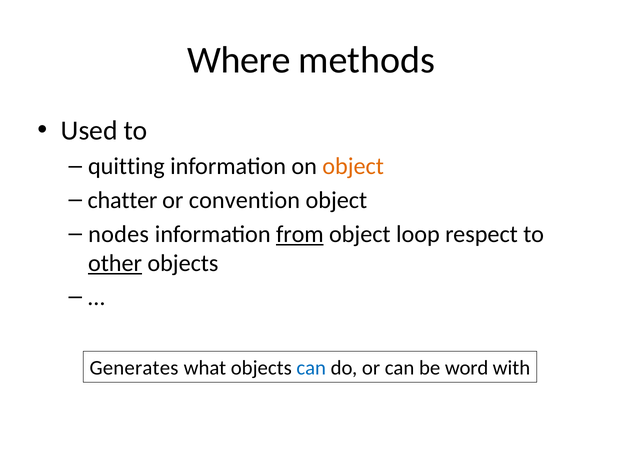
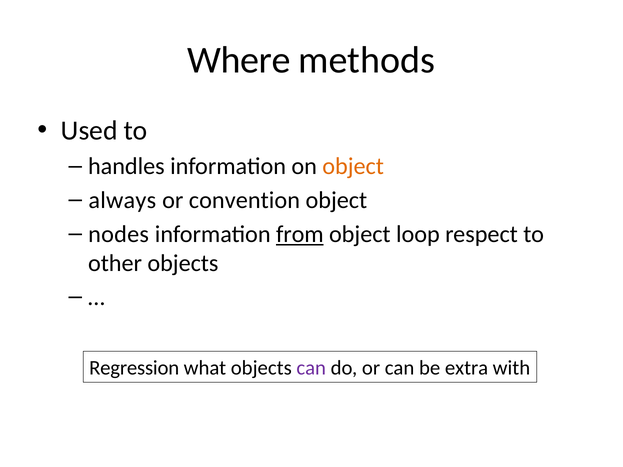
quitting: quitting -> handles
chatter: chatter -> always
other underline: present -> none
Generates: Generates -> Regression
can at (311, 368) colour: blue -> purple
word: word -> extra
